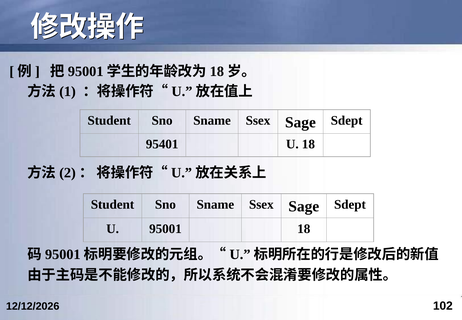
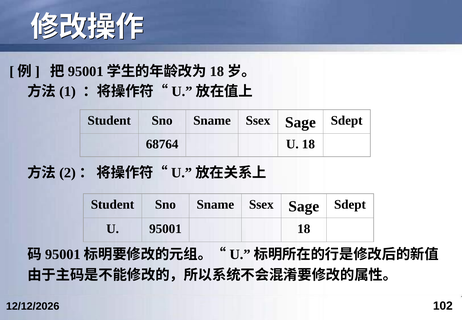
95401: 95401 -> 68764
